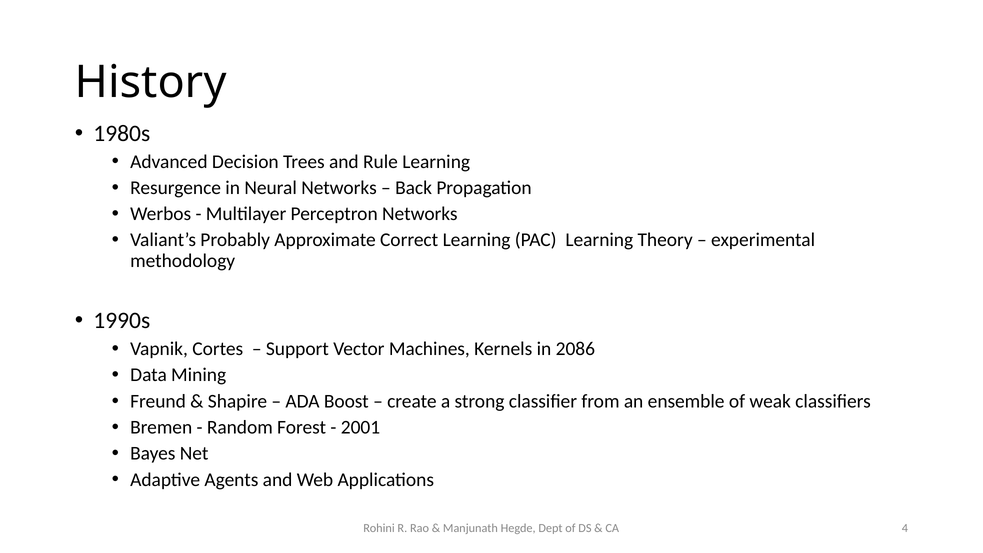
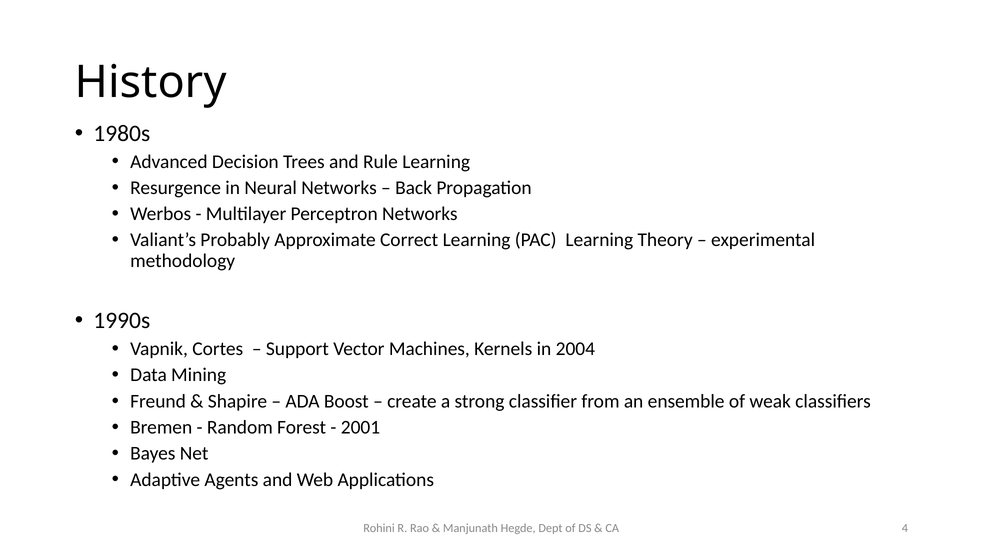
2086: 2086 -> 2004
